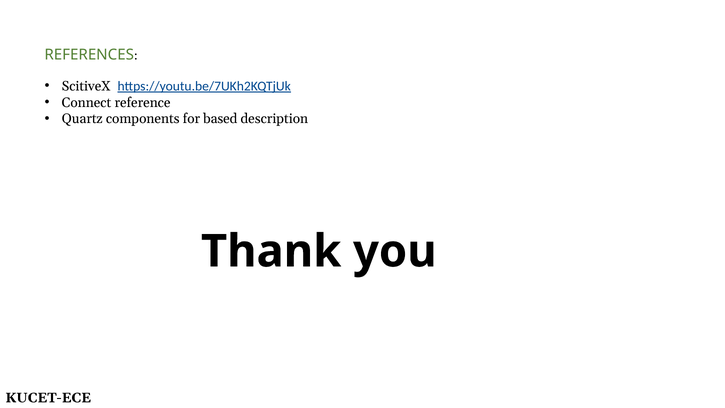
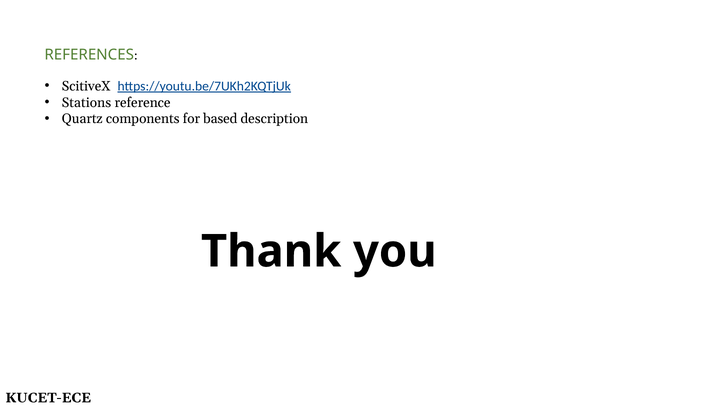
Connect: Connect -> Stations
